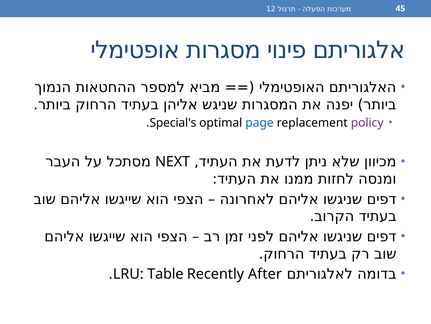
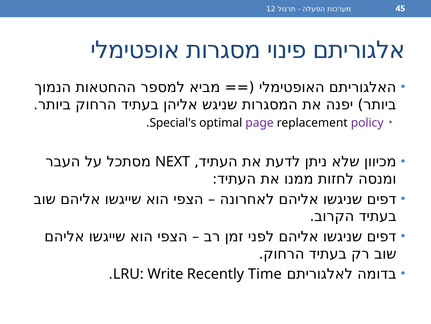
page colour: blue -> purple
Table: Table -> Write
After: After -> Time
